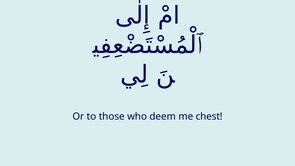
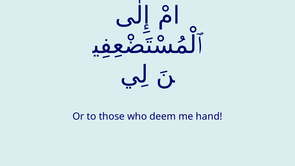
chest: chest -> hand
